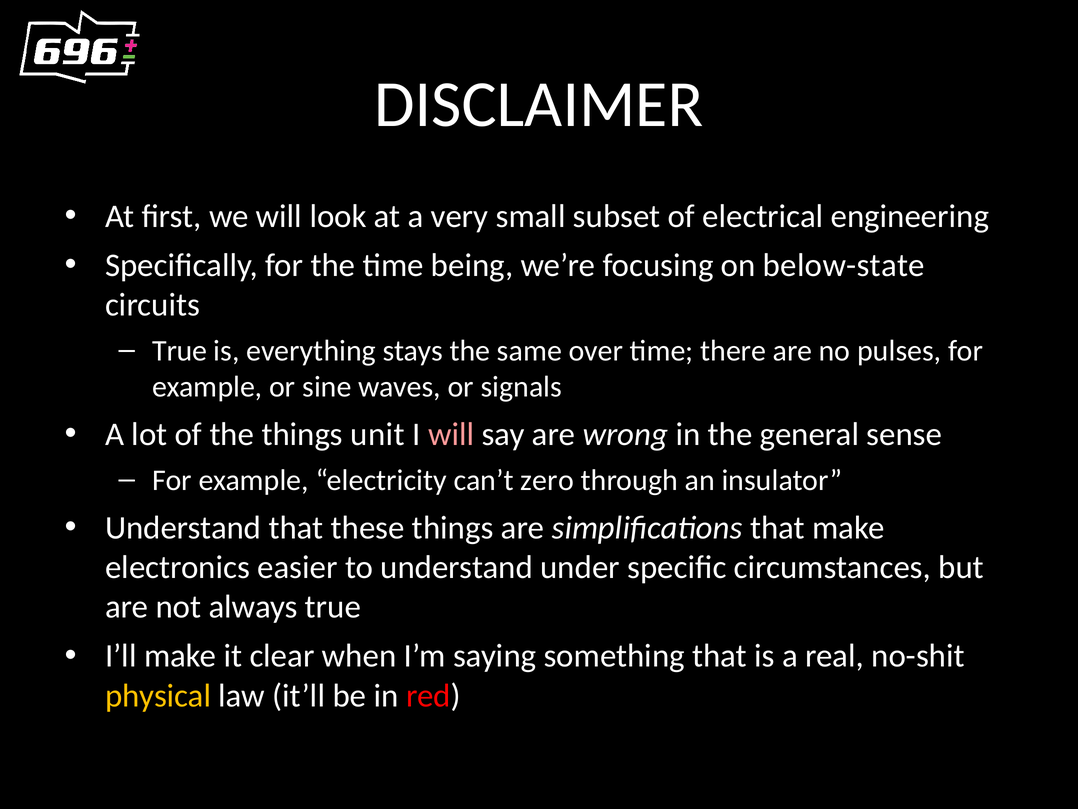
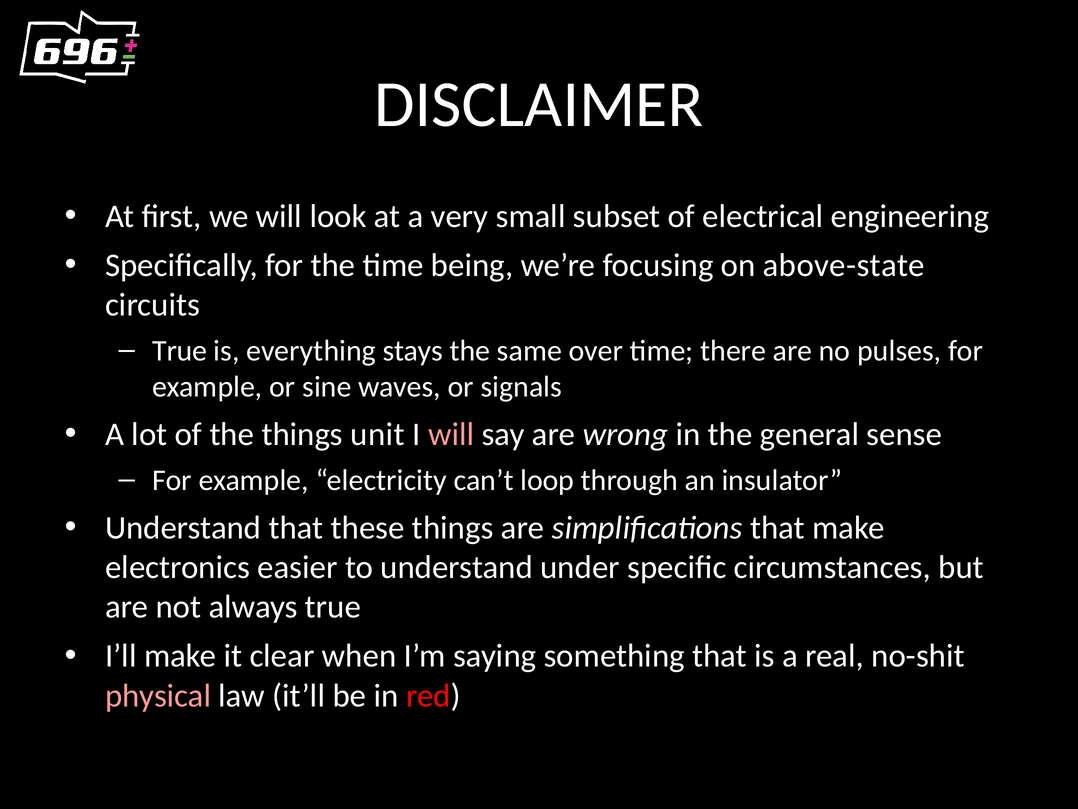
below-state: below-state -> above-state
zero: zero -> loop
physical colour: yellow -> pink
